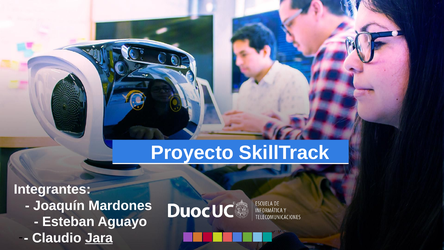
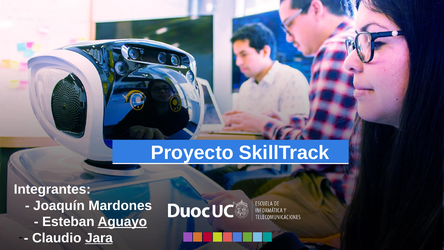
Aguayo underline: none -> present
